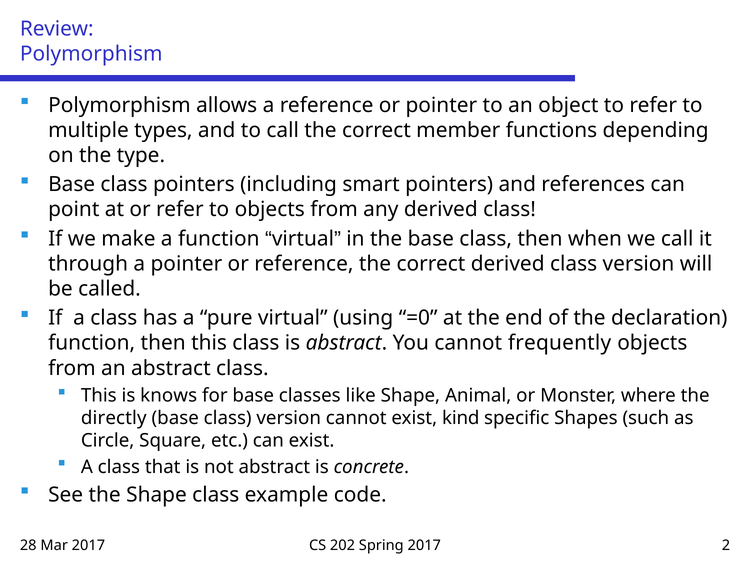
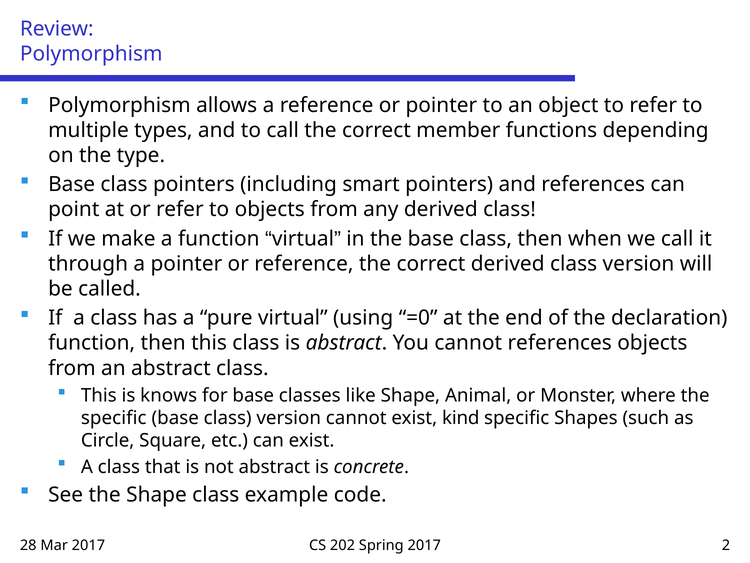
cannot frequently: frequently -> references
directly at (114, 418): directly -> specific
